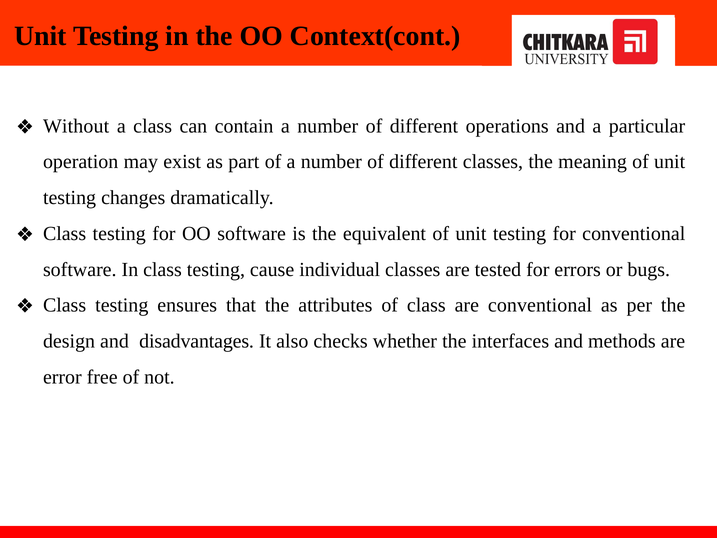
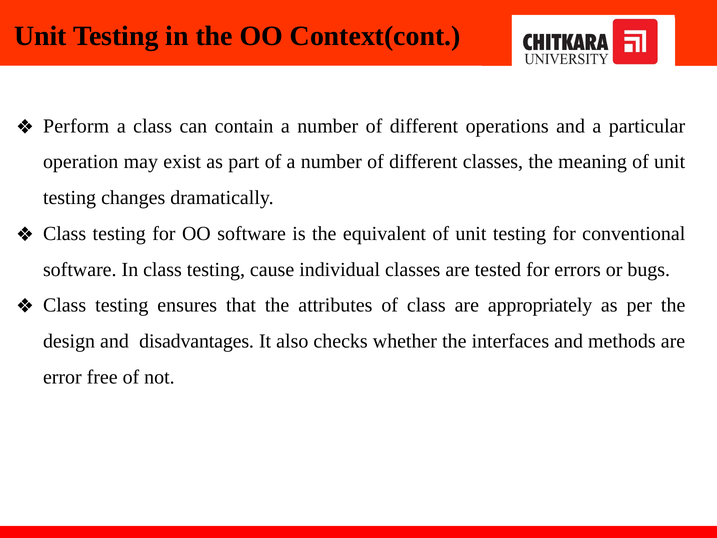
Without: Without -> Perform
are conventional: conventional -> appropriately
